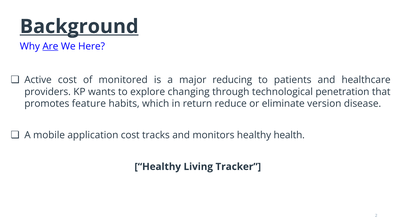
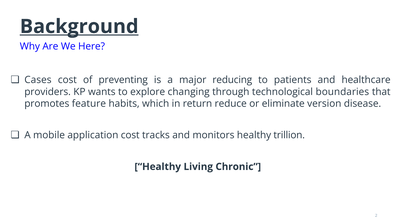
Are underline: present -> none
Active: Active -> Cases
monitored: monitored -> preventing
penetration: penetration -> boundaries
health: health -> trillion
Tracker: Tracker -> Chronic
